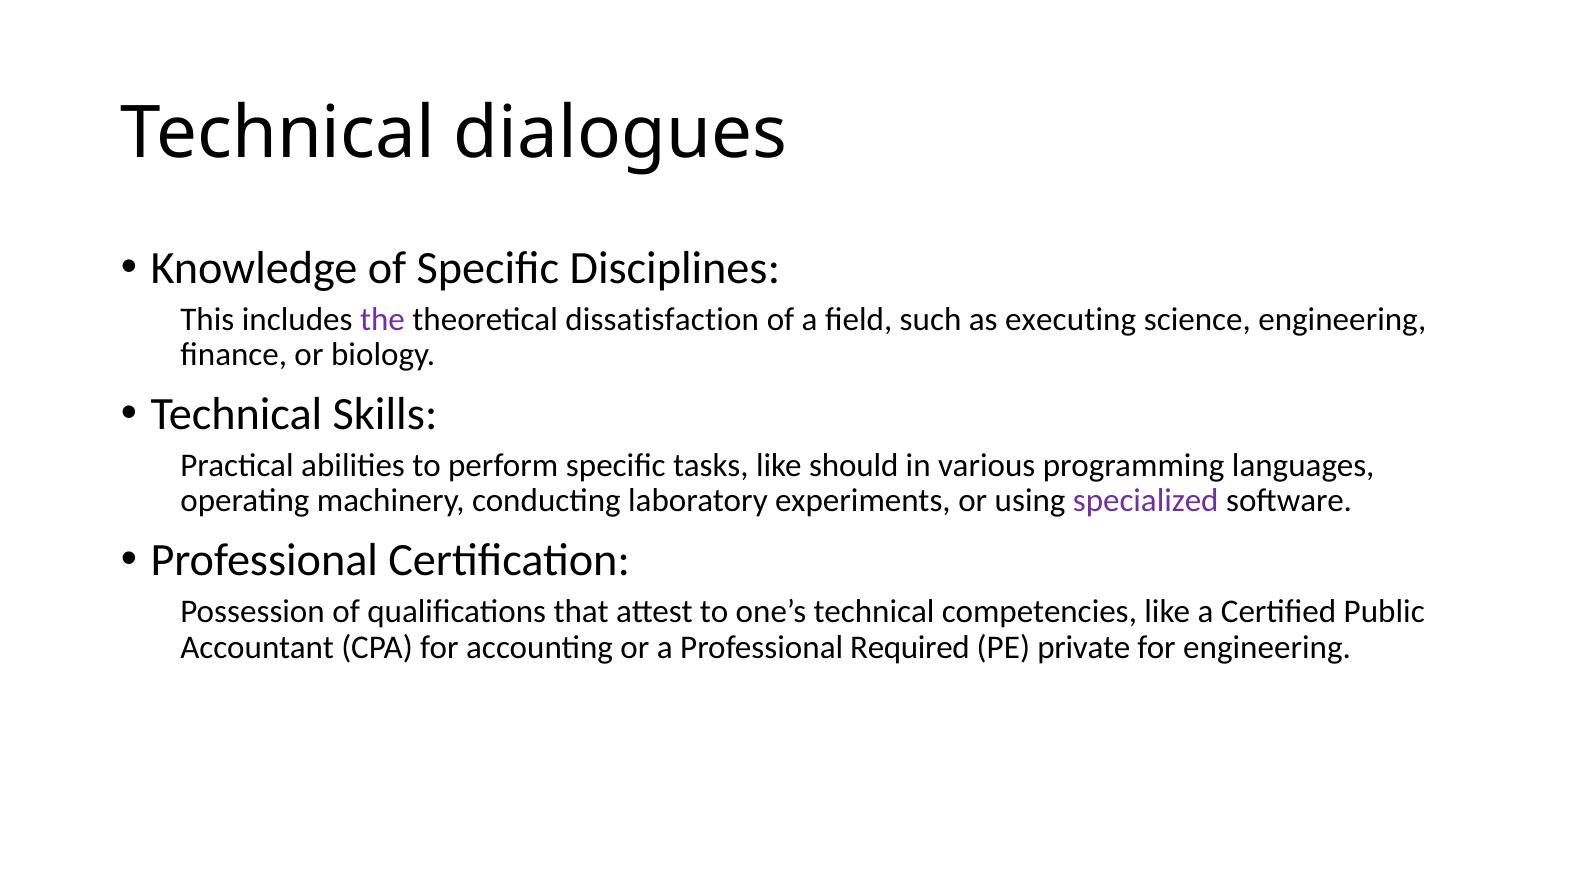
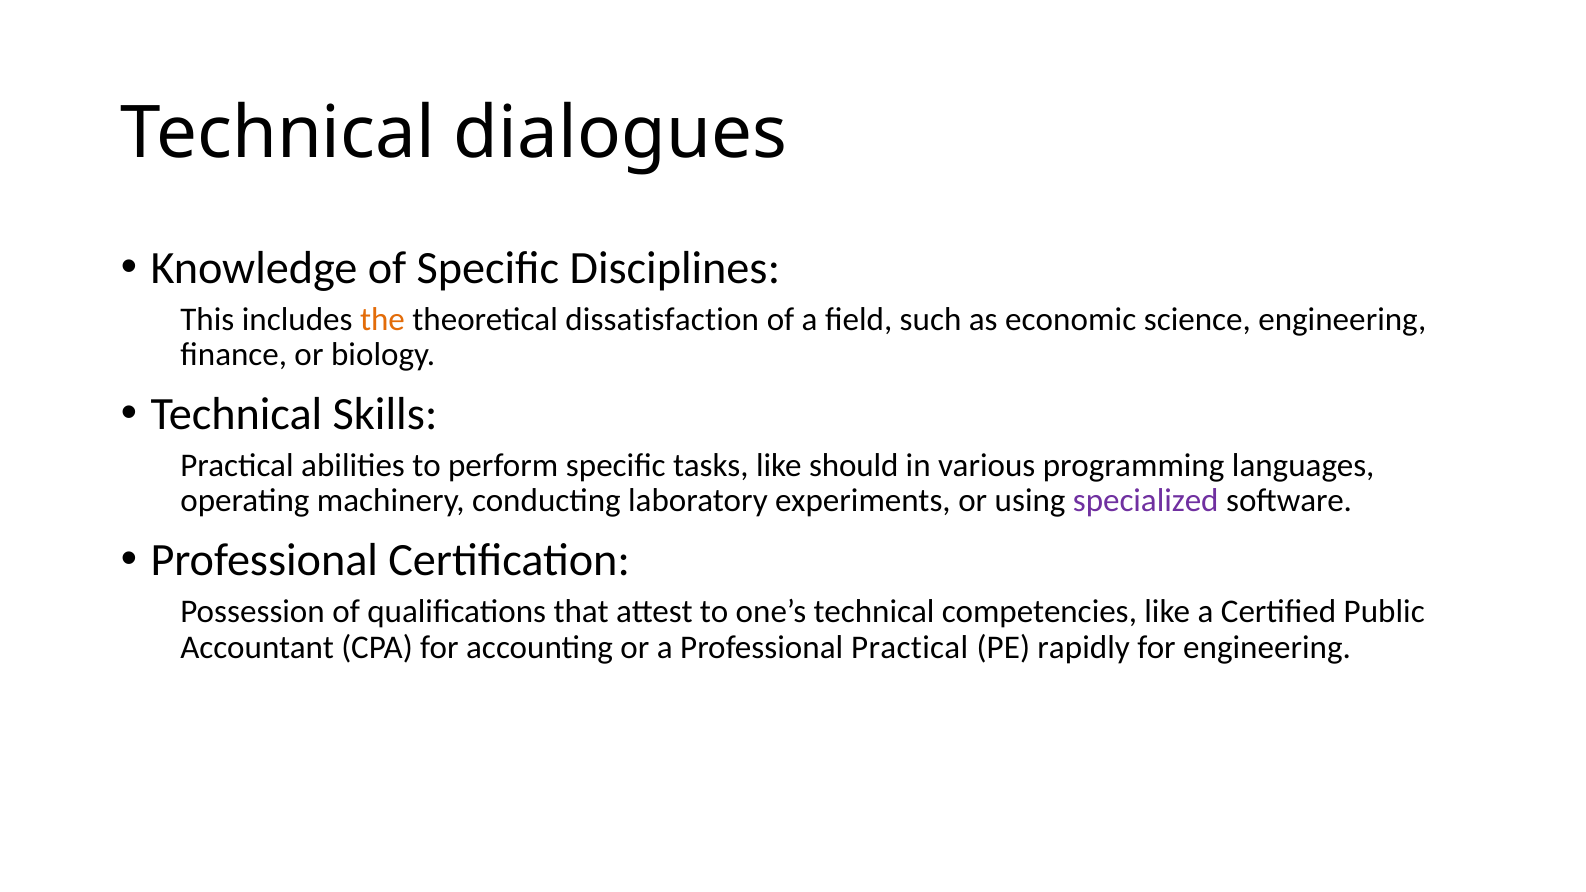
the colour: purple -> orange
executing: executing -> economic
Professional Required: Required -> Practical
private: private -> rapidly
